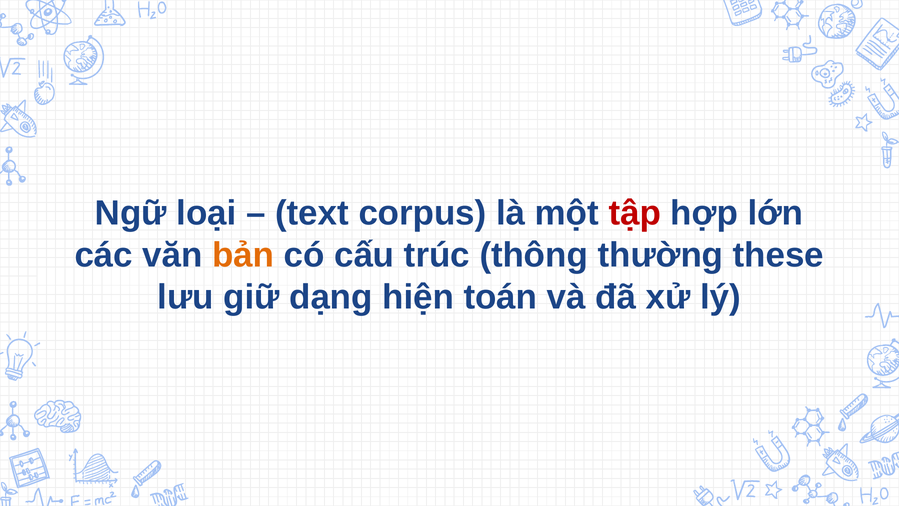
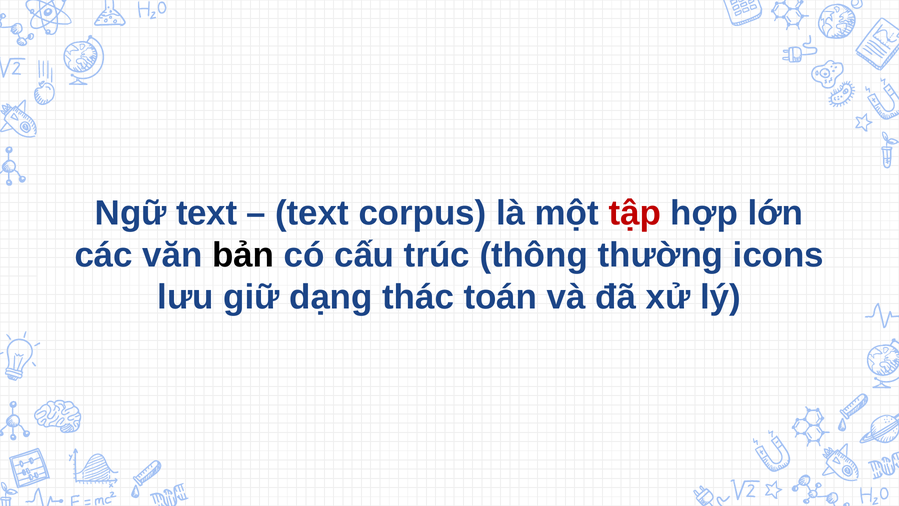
Ngữ loại: loại -> text
bản colour: orange -> black
these: these -> icons
hiện: hiện -> thác
